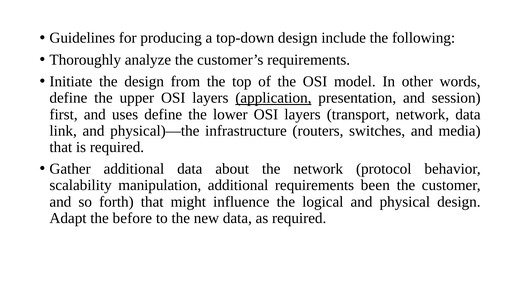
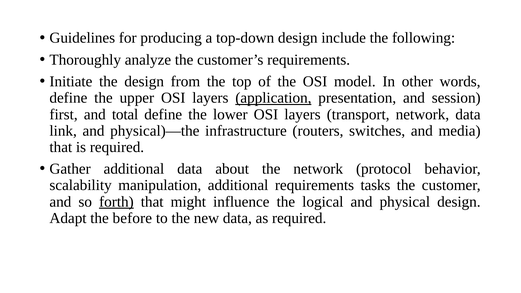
uses: uses -> total
been: been -> tasks
forth underline: none -> present
